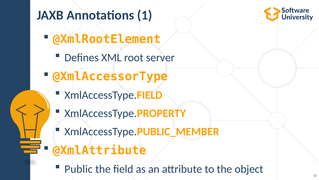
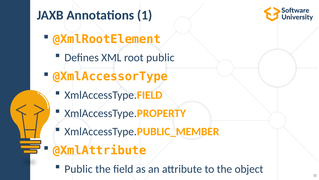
root server: server -> public
